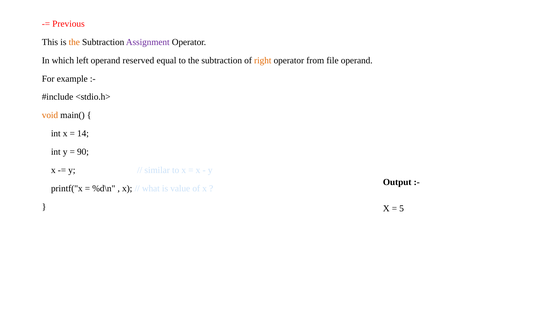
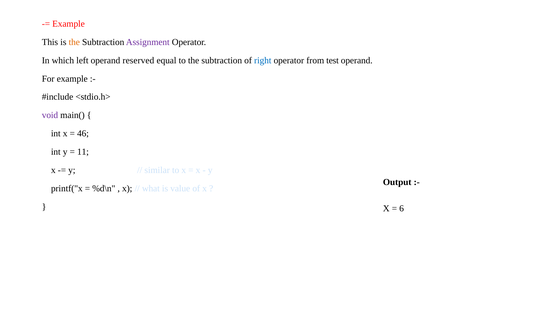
Previous at (68, 24): Previous -> Example
right colour: orange -> blue
file: file -> test
void colour: orange -> purple
14: 14 -> 46
90: 90 -> 11
5: 5 -> 6
